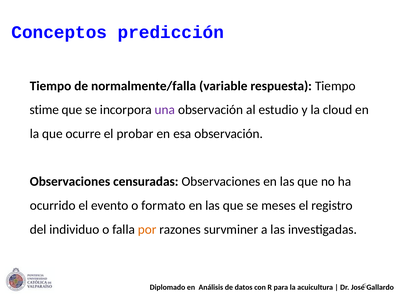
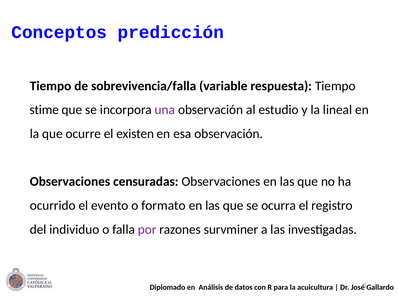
normalmente/falla: normalmente/falla -> sobrevivencia/falla
cloud: cloud -> lineal
probar: probar -> existen
meses: meses -> ocurra
por colour: orange -> purple
